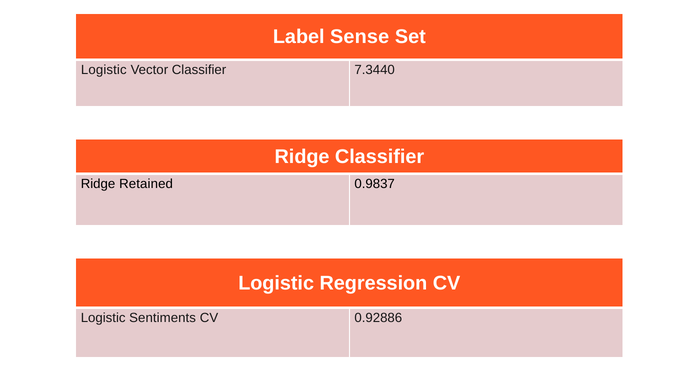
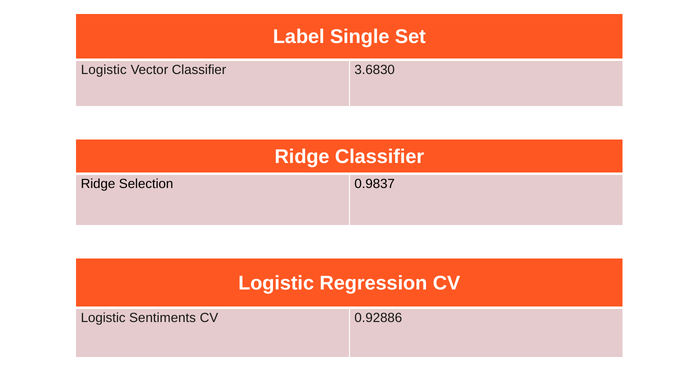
Sense: Sense -> Single
7.3440: 7.3440 -> 3.6830
Retained: Retained -> Selection
